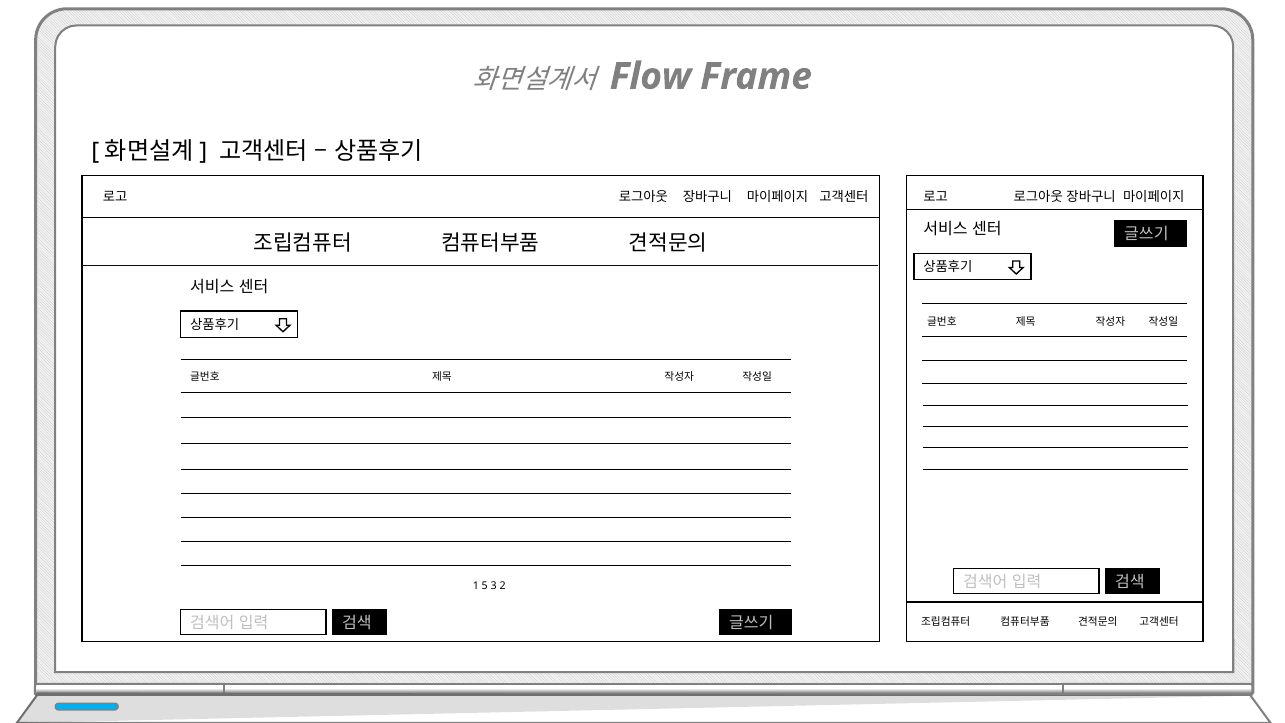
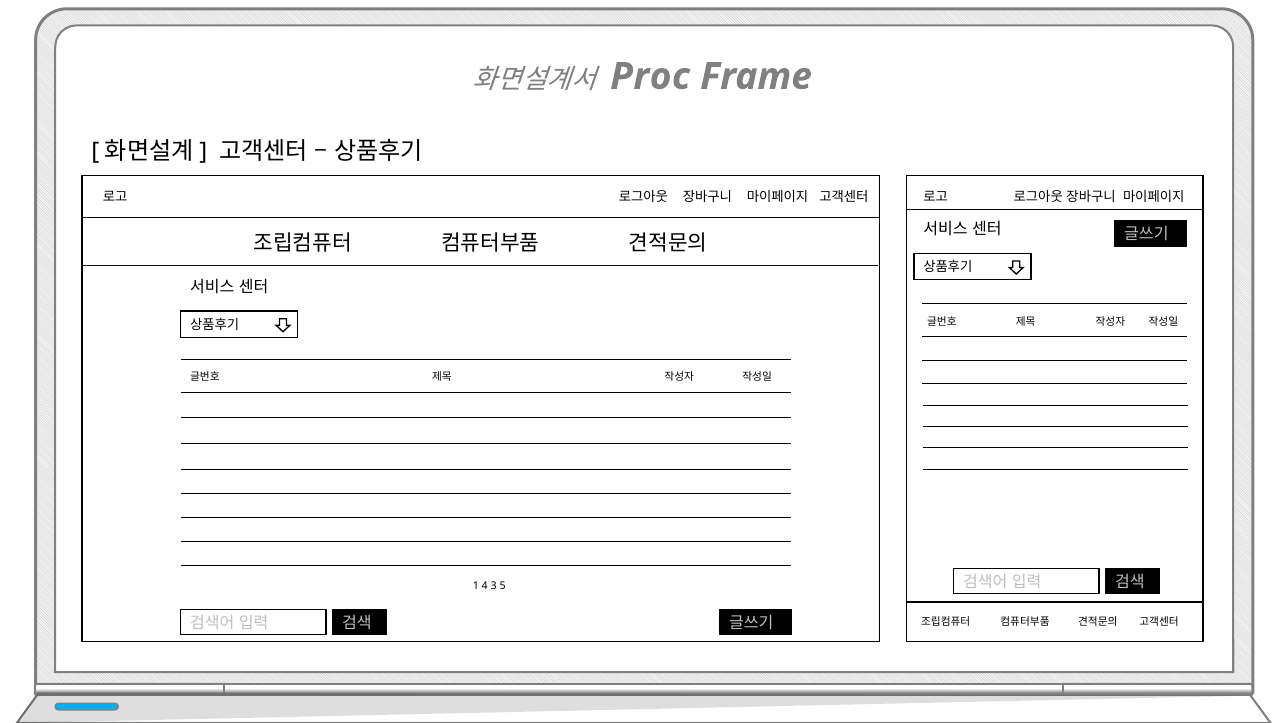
Flow: Flow -> Proc
5: 5 -> 4
2: 2 -> 5
